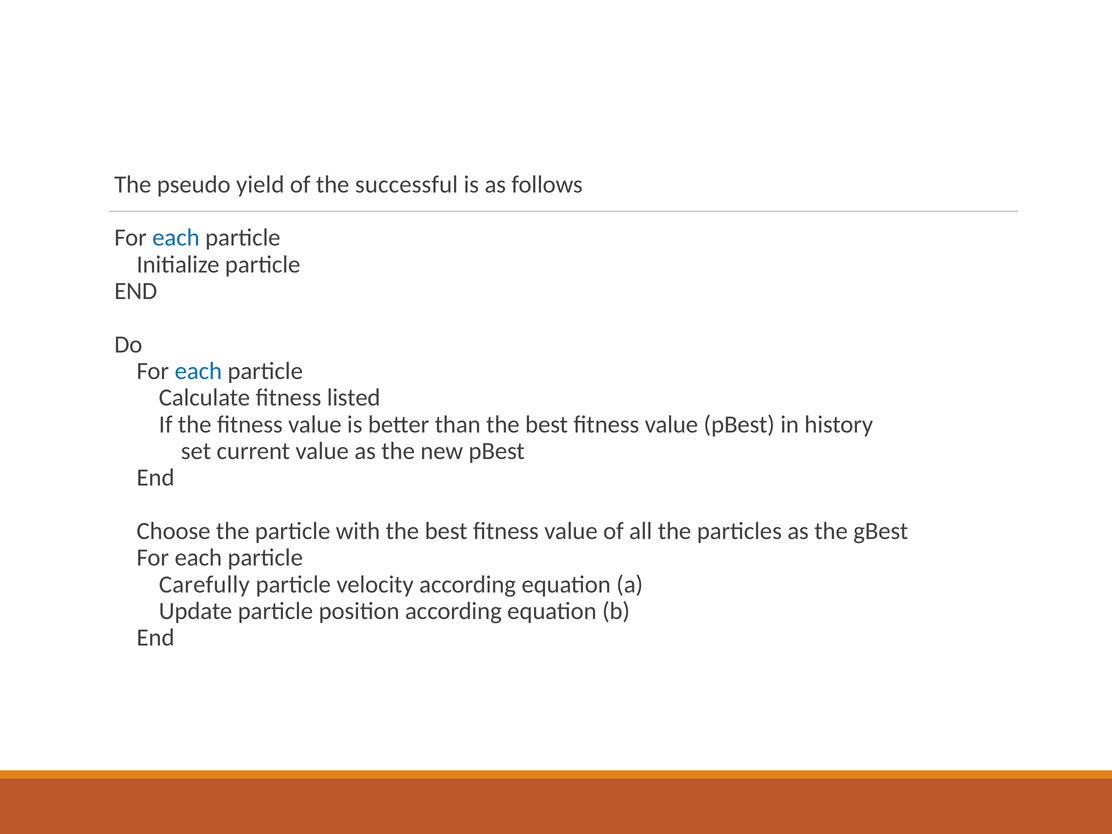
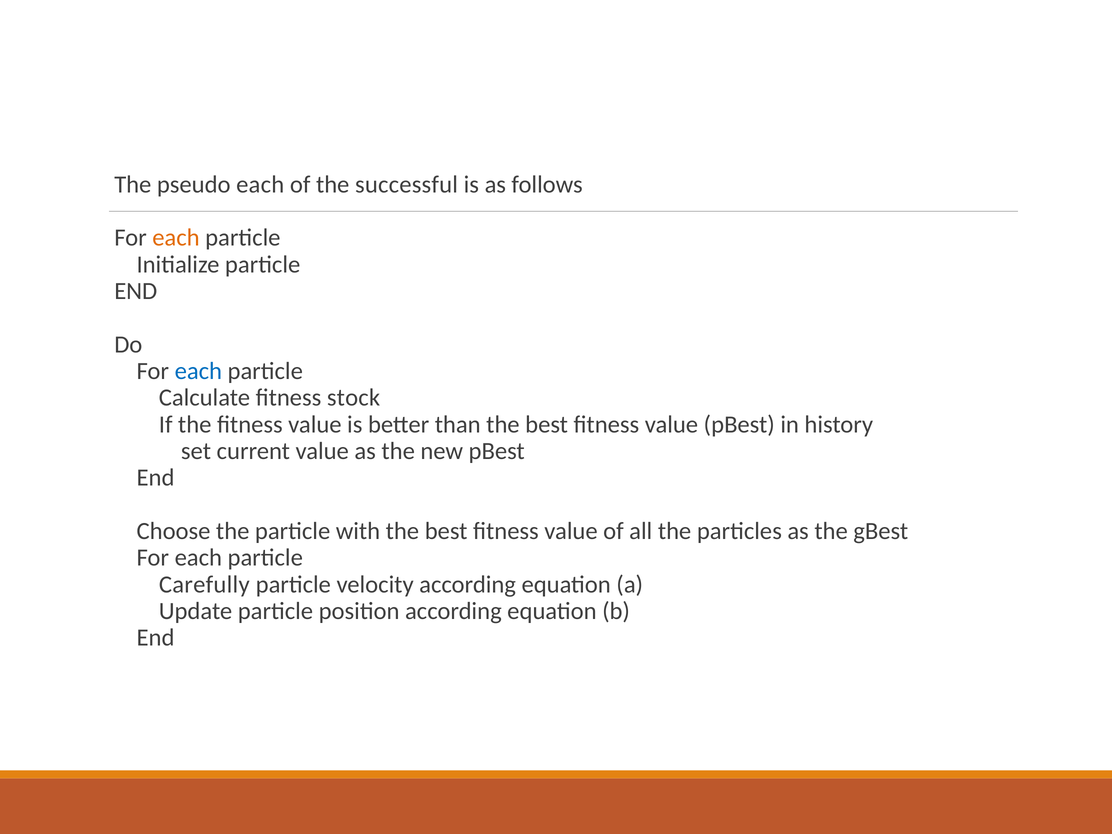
pseudo yield: yield -> each
each at (176, 238) colour: blue -> orange
listed: listed -> stock
